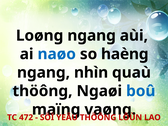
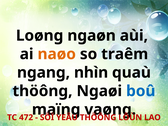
Loøng ngang: ngang -> ngaøn
naøo colour: blue -> orange
haèng: haèng -> traêm
